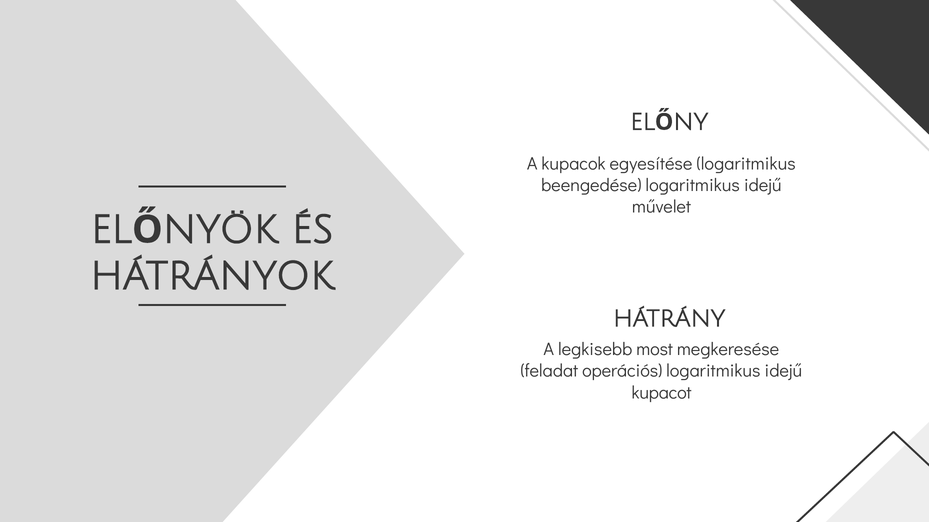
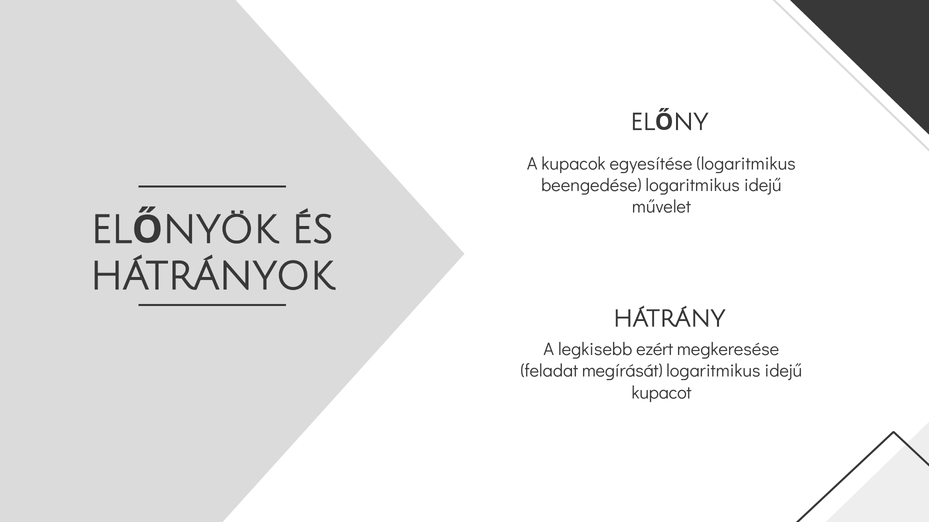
most: most -> ezért
operációs: operációs -> megírását
